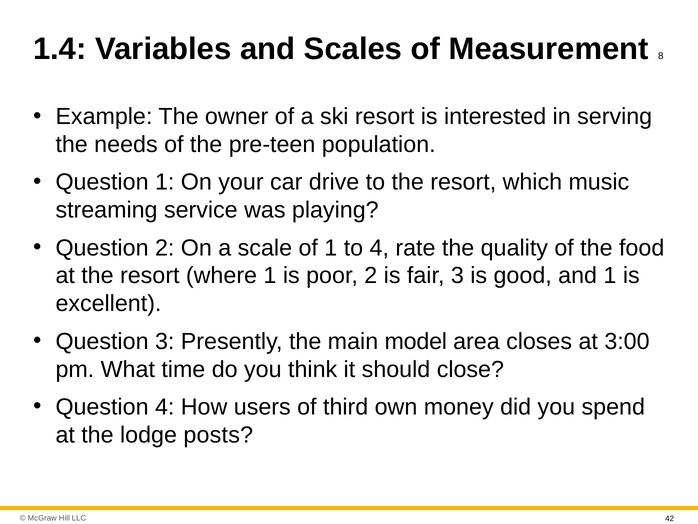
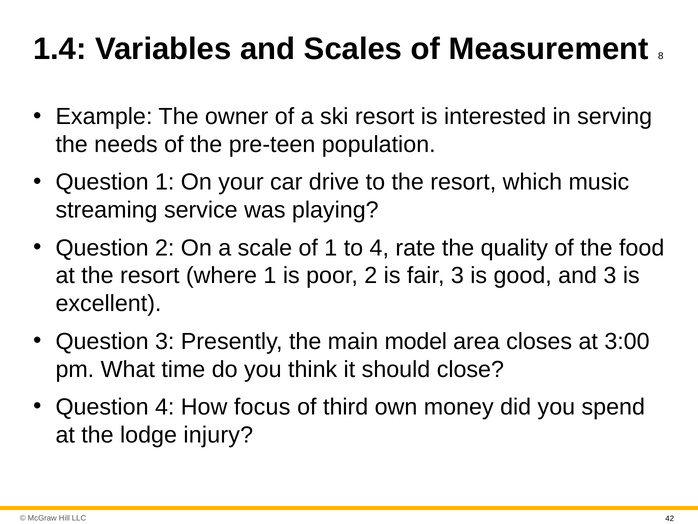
and 1: 1 -> 3
users: users -> focus
posts: posts -> injury
